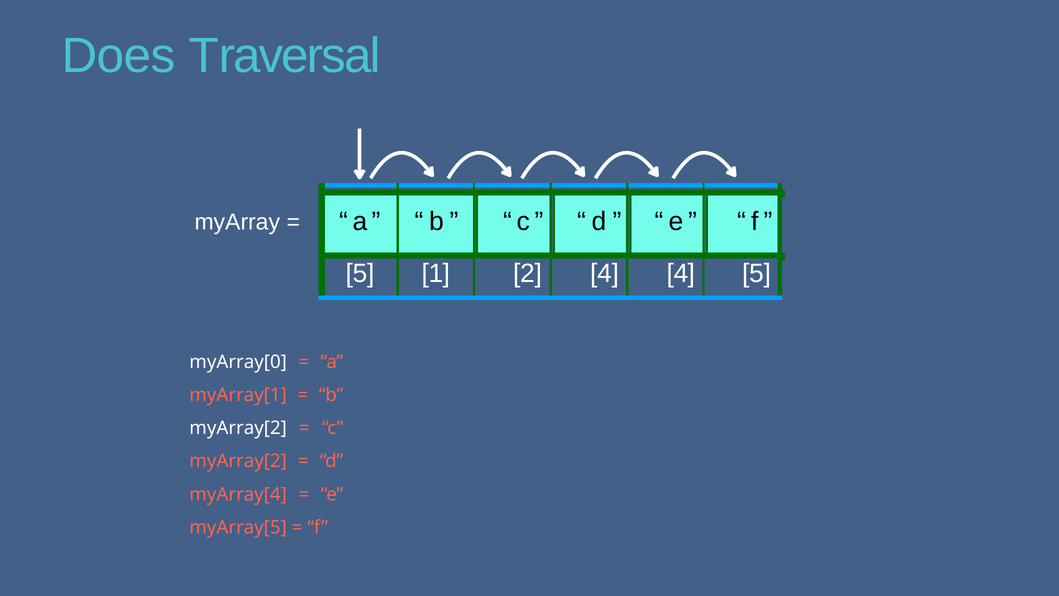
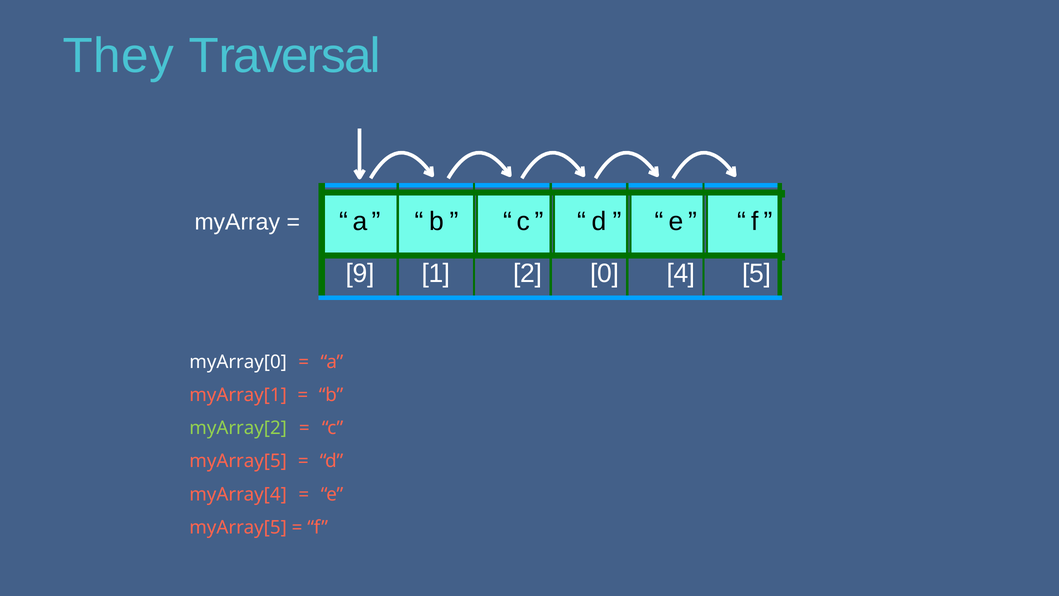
Does: Does -> They
5 at (360, 274): 5 -> 9
2 4: 4 -> 0
myArray[2 at (238, 428) colour: white -> light green
myArray[2 at (238, 461): myArray[2 -> myArray[5
